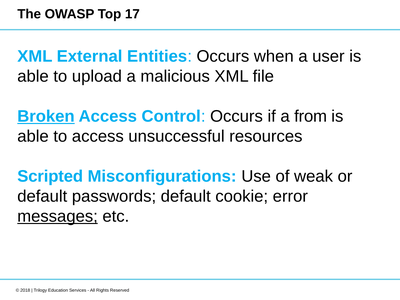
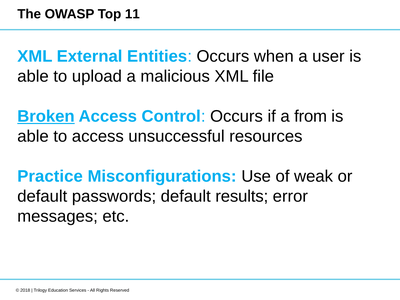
17: 17 -> 11
Scripted: Scripted -> Practice
cookie: cookie -> results
messages underline: present -> none
